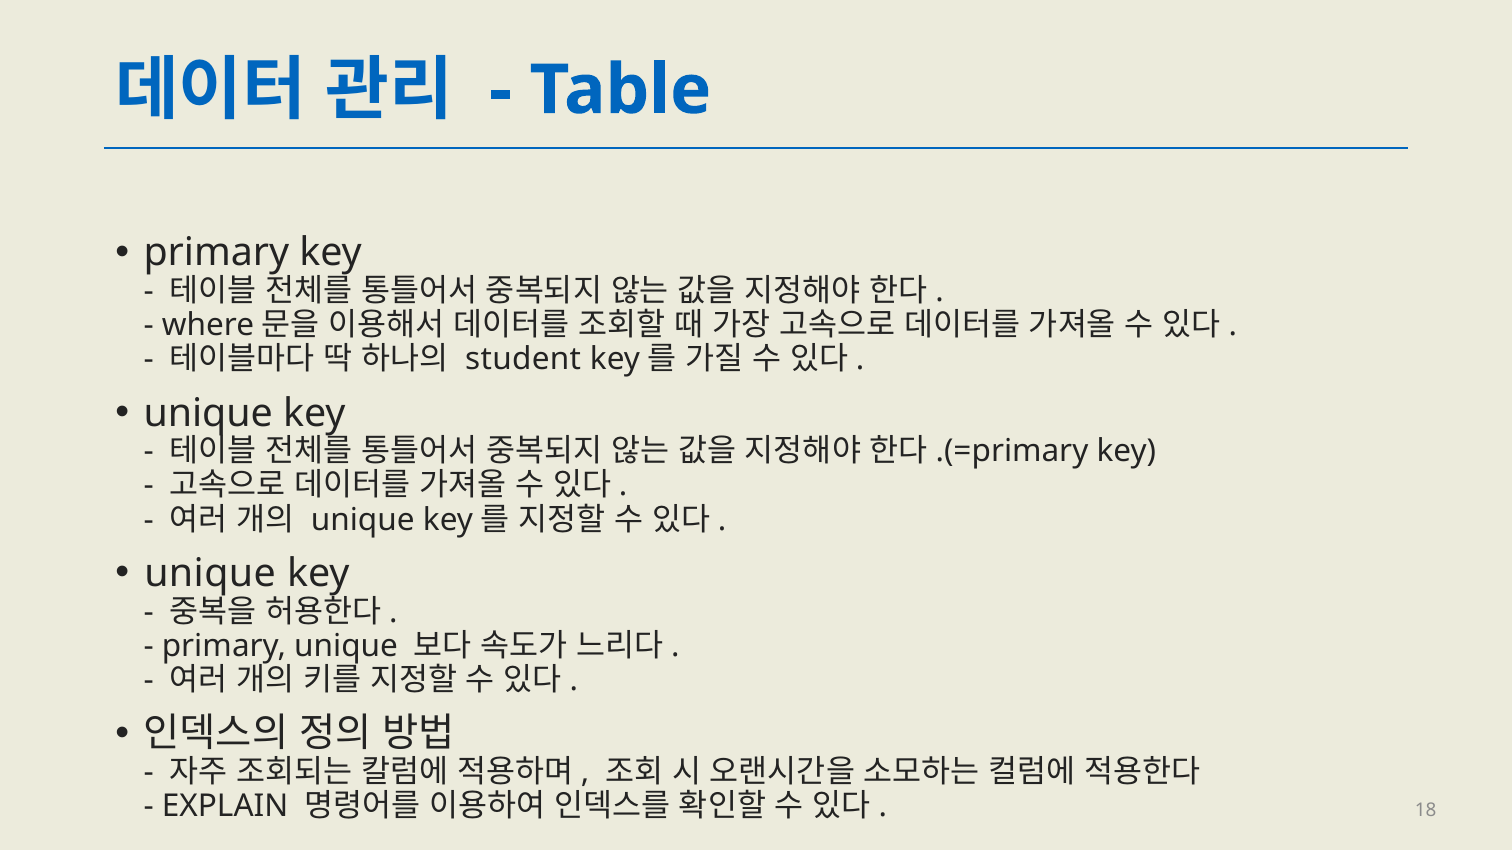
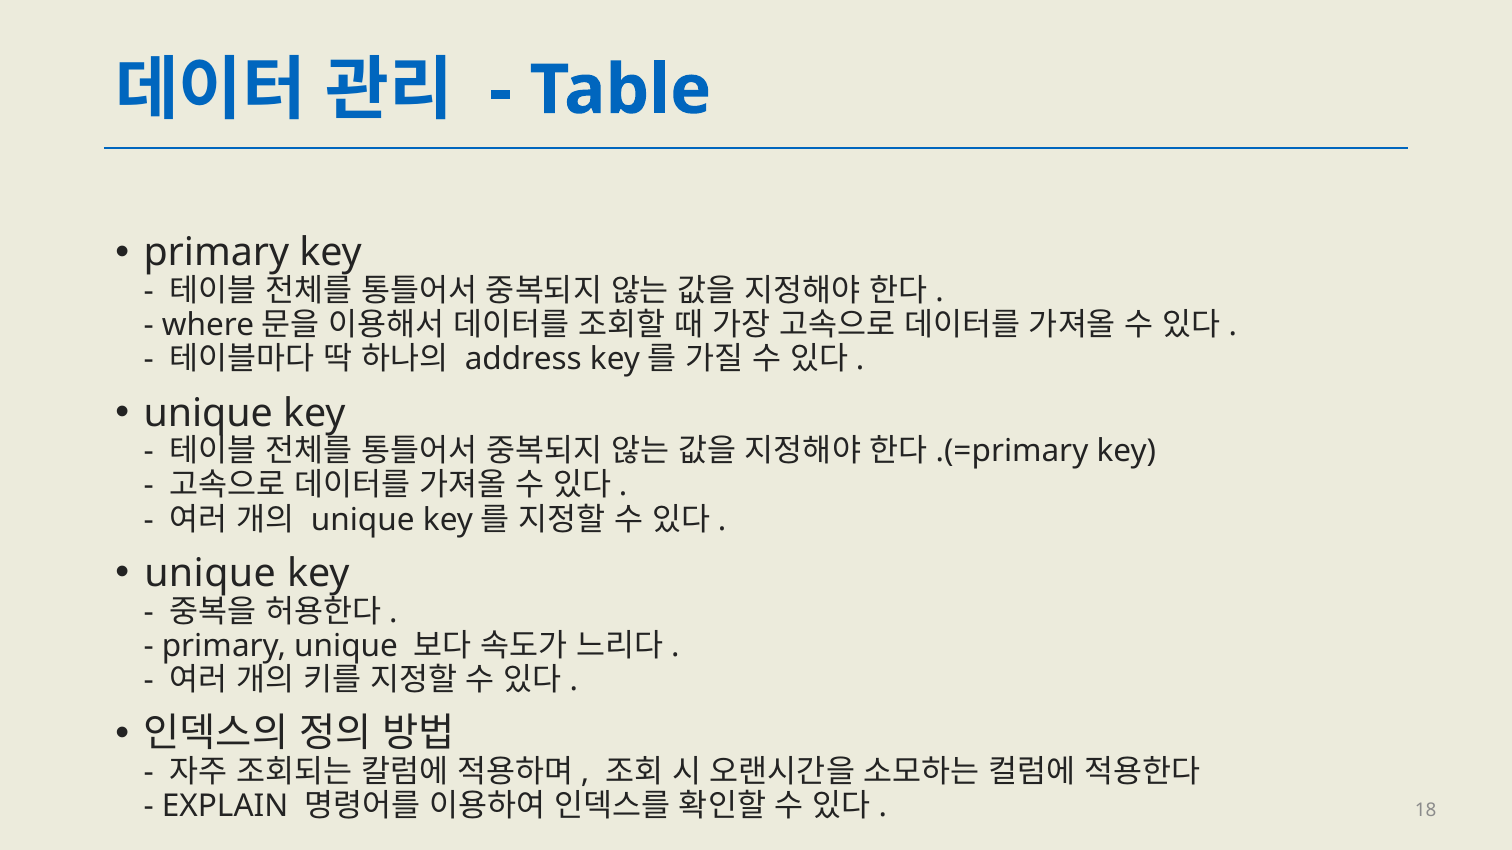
student: student -> address
